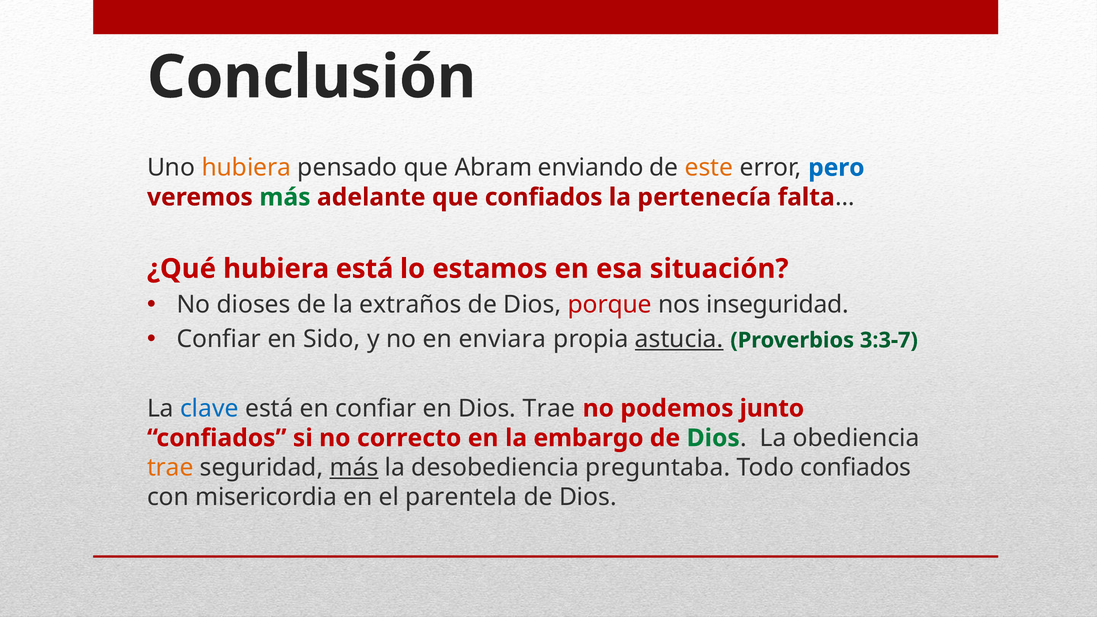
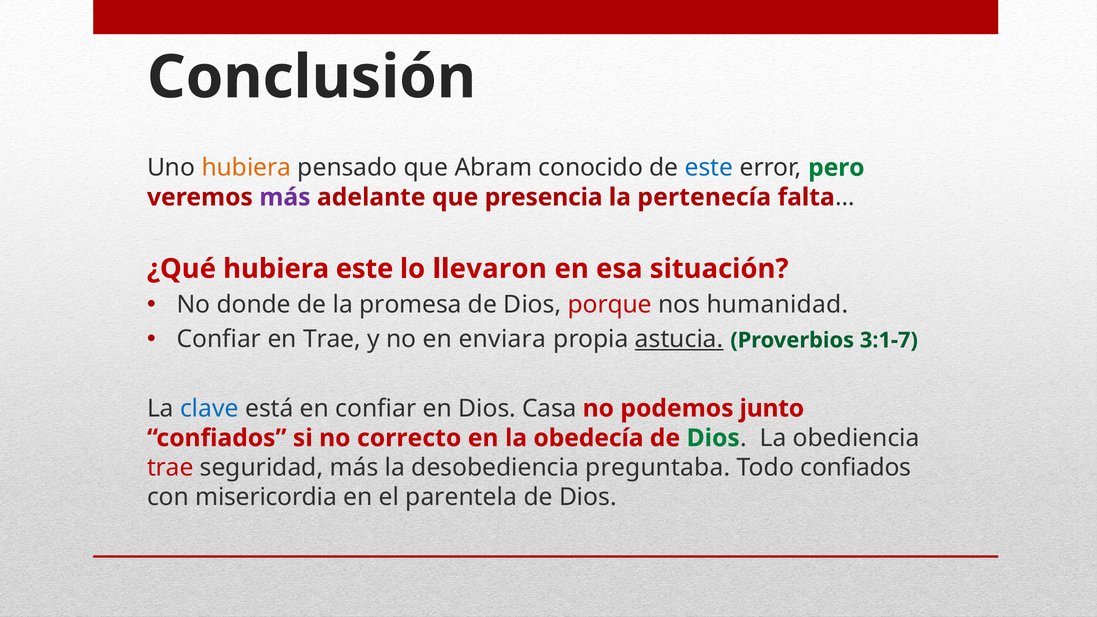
enviando: enviando -> conocido
este at (709, 168) colour: orange -> blue
pero colour: blue -> green
más at (285, 197) colour: green -> purple
que confiados: confiados -> presencia
hubiera está: está -> este
estamos: estamos -> llevaron
dioses: dioses -> donde
extraños: extraños -> promesa
inseguridad: inseguridad -> humanidad
en Sido: Sido -> Trae
3:3-7: 3:3-7 -> 3:1-7
Dios Trae: Trae -> Casa
embargo: embargo -> obedecía
trae at (170, 468) colour: orange -> red
más at (354, 468) underline: present -> none
